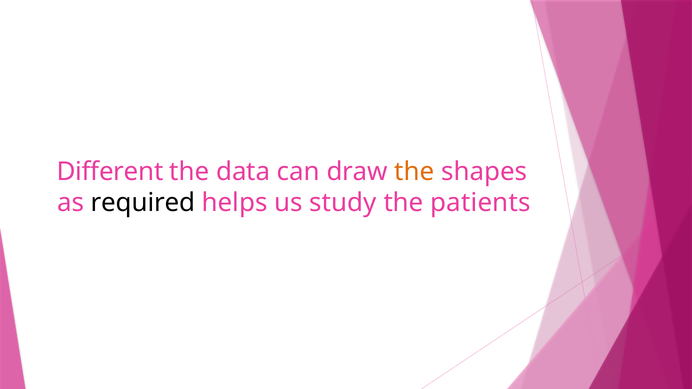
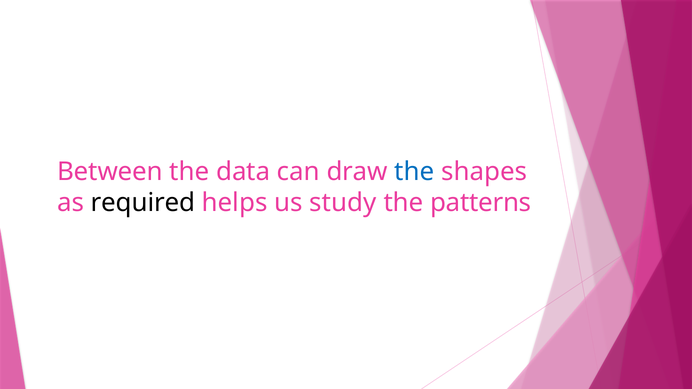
Different: Different -> Between
the at (414, 172) colour: orange -> blue
patients: patients -> patterns
